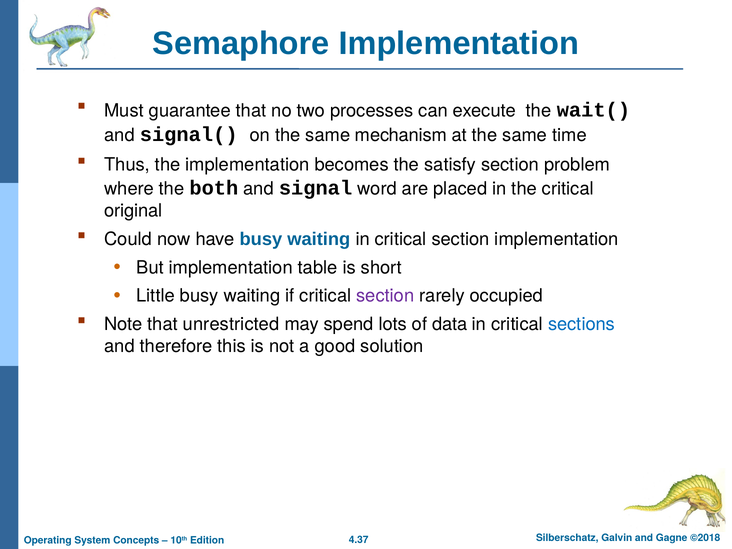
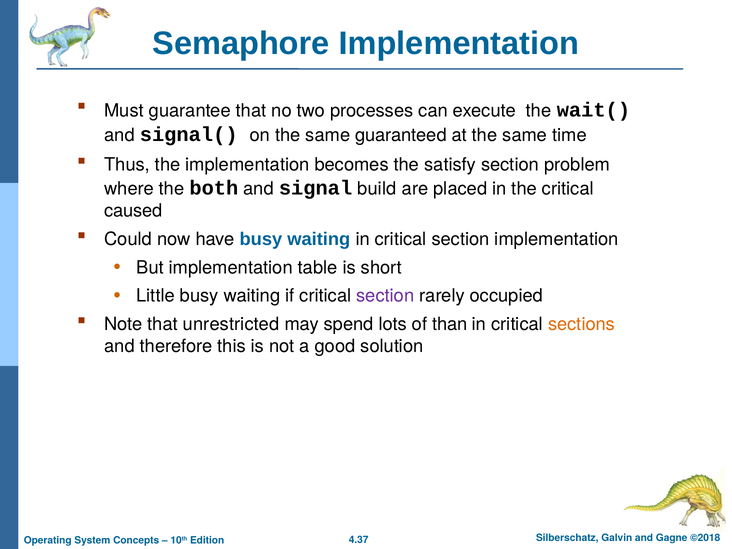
mechanism: mechanism -> guaranteed
word: word -> build
original: original -> caused
data: data -> than
sections colour: blue -> orange
